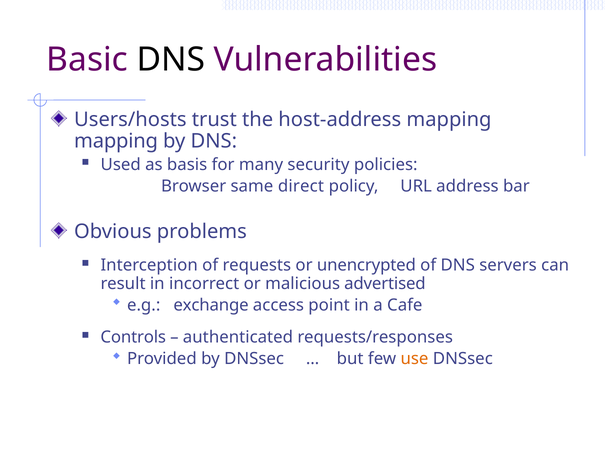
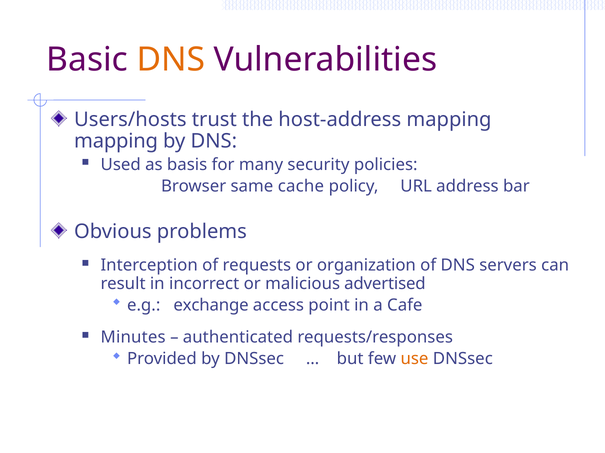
DNS at (171, 60) colour: black -> orange
direct: direct -> cache
unencrypted: unencrypted -> organization
Controls: Controls -> Minutes
